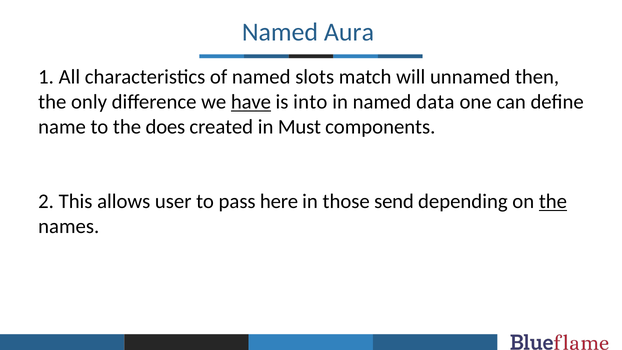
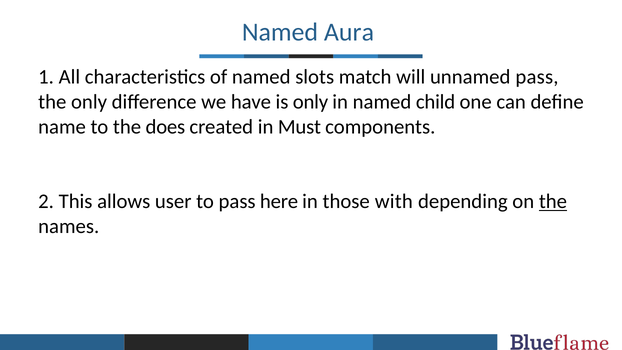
unnamed then: then -> pass
have underline: present -> none
is into: into -> only
data: data -> child
send: send -> with
